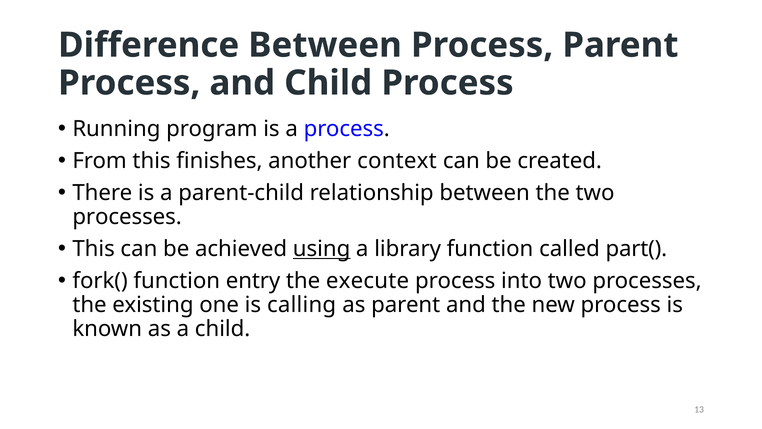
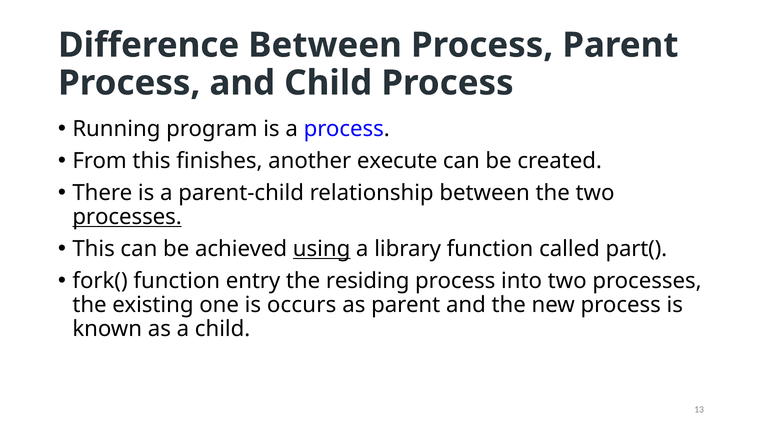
context: context -> execute
processes at (127, 217) underline: none -> present
execute: execute -> residing
calling: calling -> occurs
